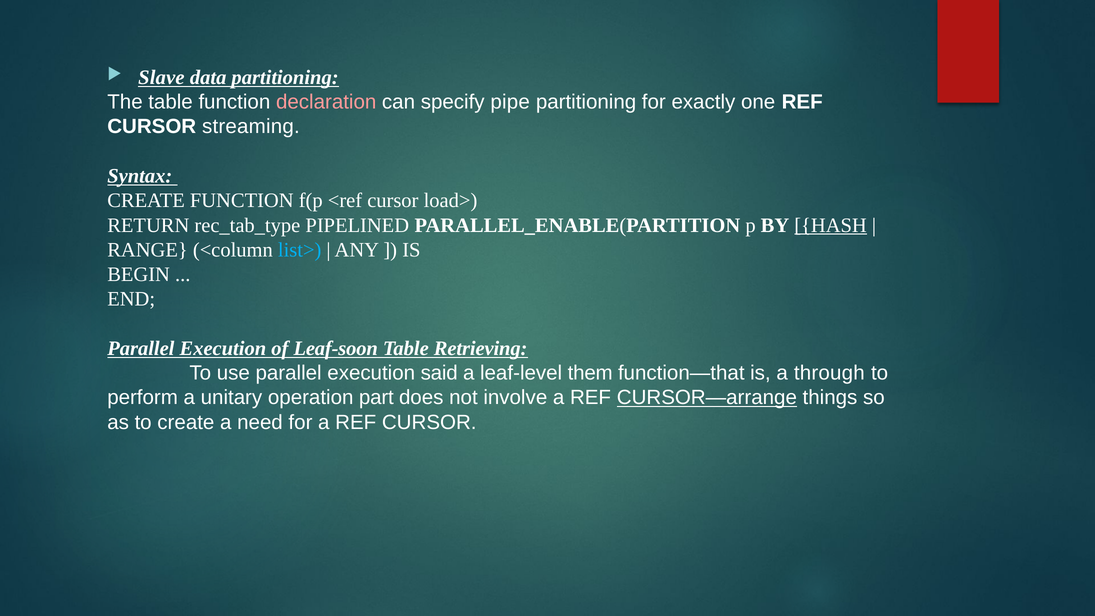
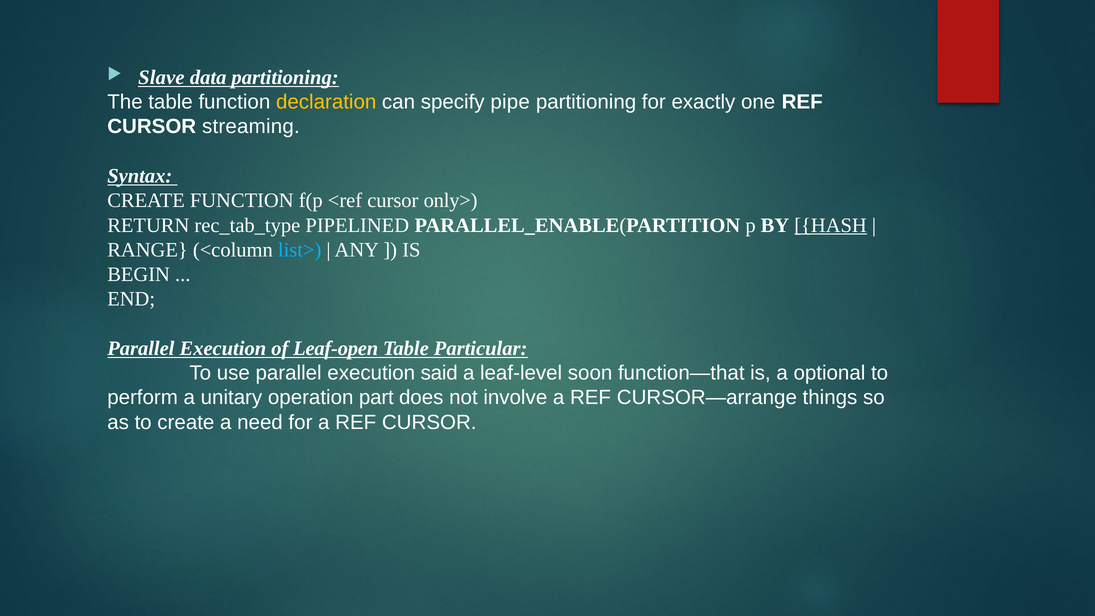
declaration colour: pink -> yellow
load>: load> -> only>
Leaf-soon: Leaf-soon -> Leaf-open
Retrieving: Retrieving -> Particular
them: them -> soon
through: through -> optional
CURSOR—arrange underline: present -> none
